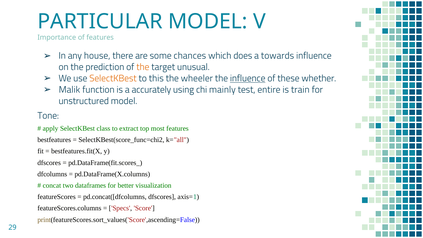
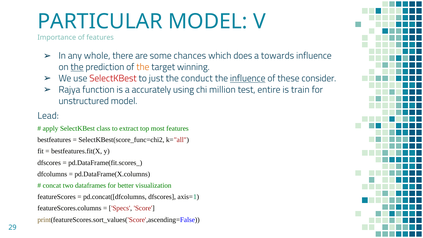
house: house -> whole
the at (77, 67) underline: none -> present
unusual: unusual -> winning
SelectKBest at (113, 78) colour: orange -> red
this: this -> just
wheeler: wheeler -> conduct
whether: whether -> consider
Malik: Malik -> Rajya
mainly: mainly -> million
Tone: Tone -> Lead
